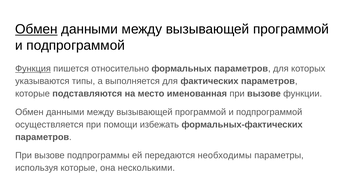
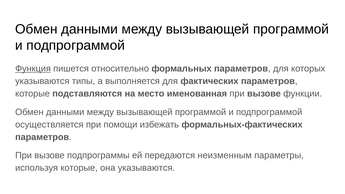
Обмен at (36, 29) underline: present -> none
необходимы: необходимы -> неизменным
она несколькими: несколькими -> указываются
